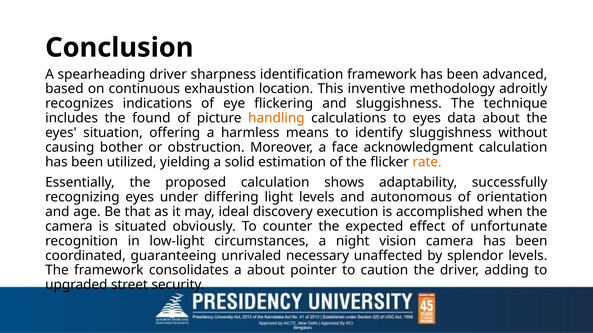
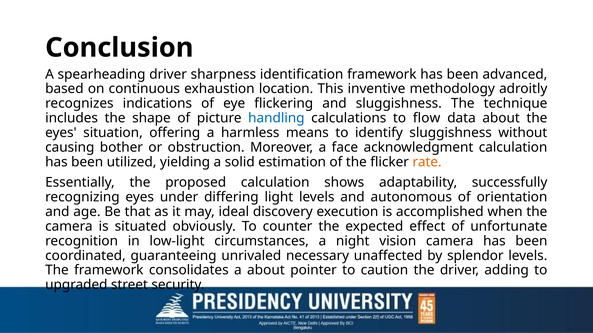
found: found -> shape
handling colour: orange -> blue
to eyes: eyes -> flow
